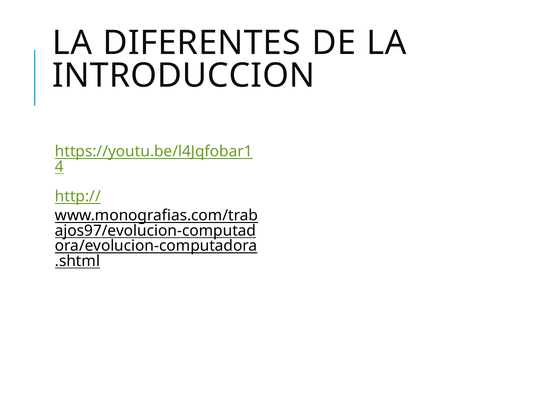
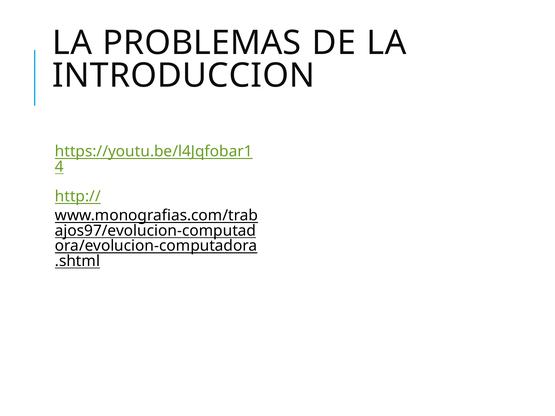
DIFERENTES: DIFERENTES -> PROBLEMAS
